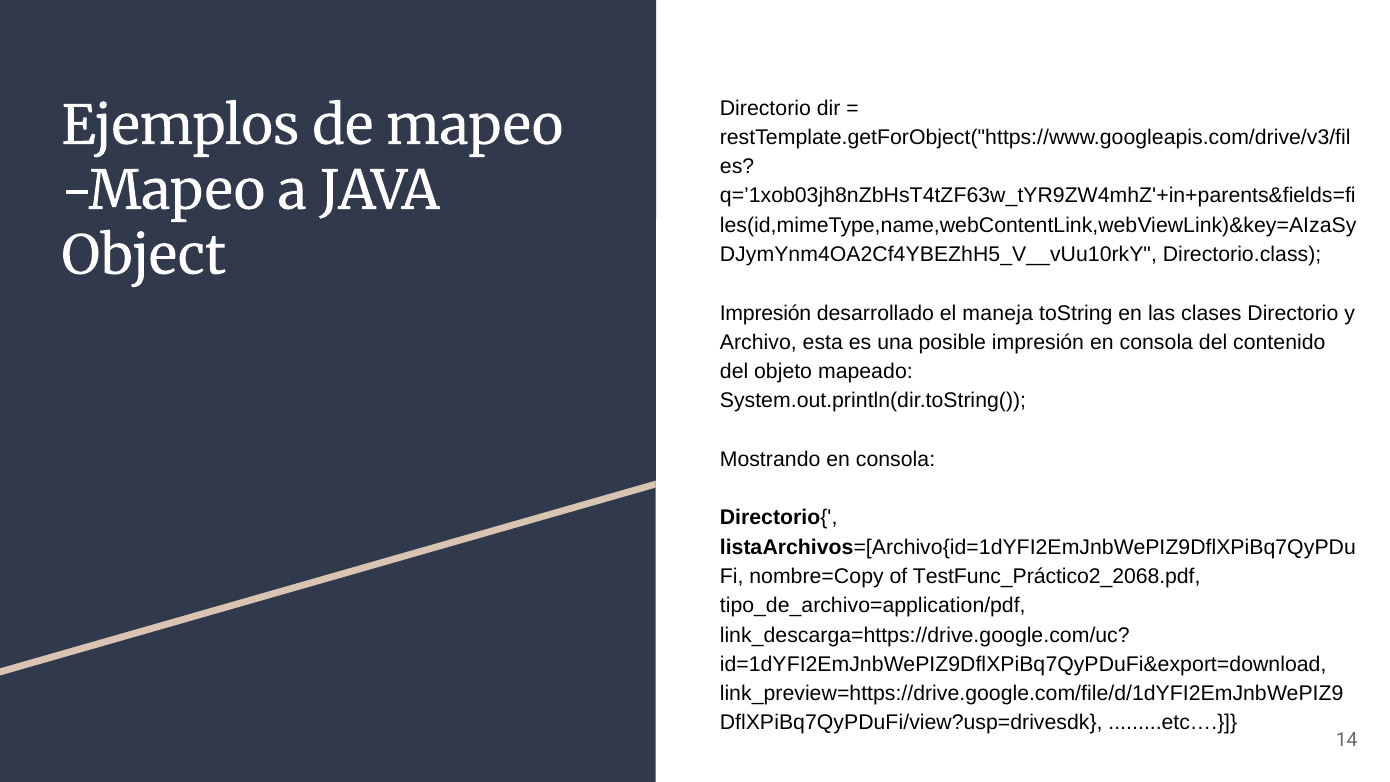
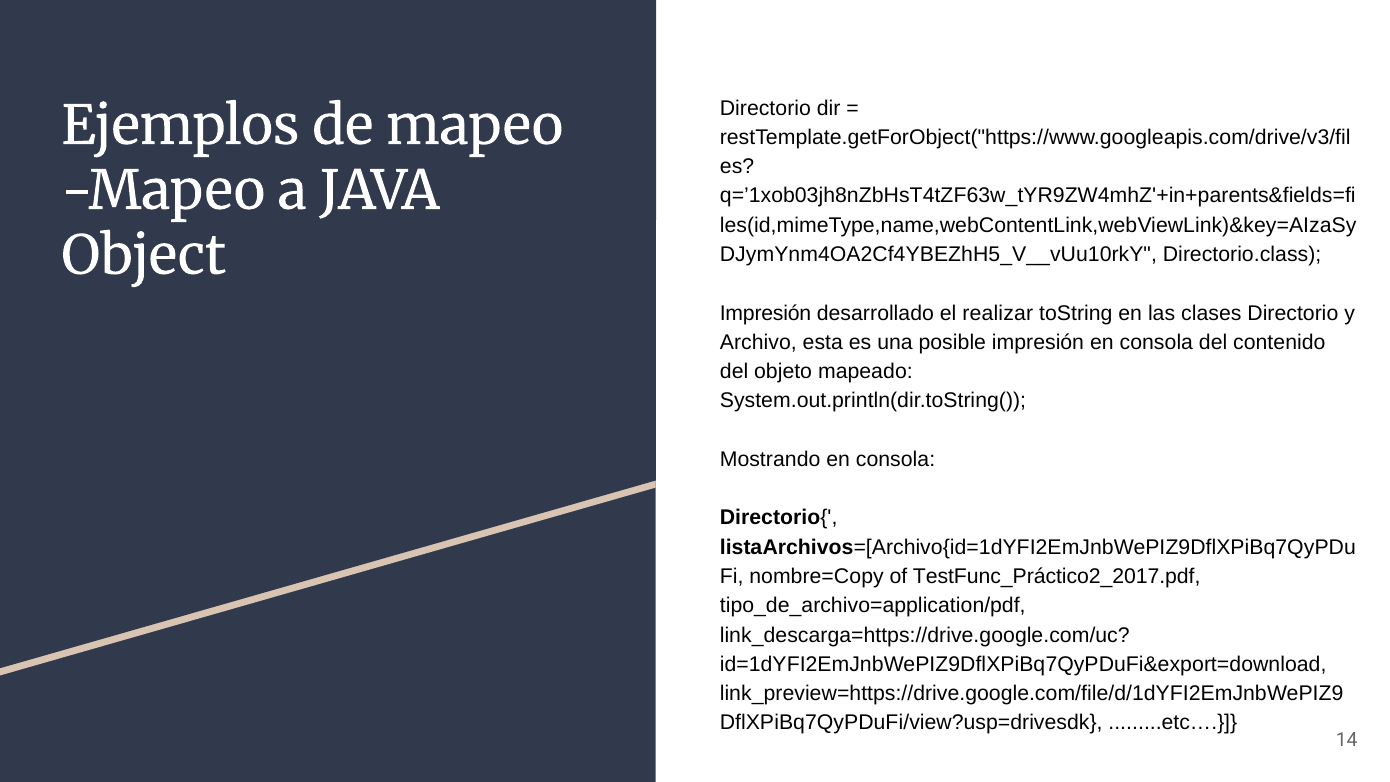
maneja: maneja -> realizar
TestFunc_Práctico2_2068.pdf: TestFunc_Práctico2_2068.pdf -> TestFunc_Práctico2_2017.pdf
